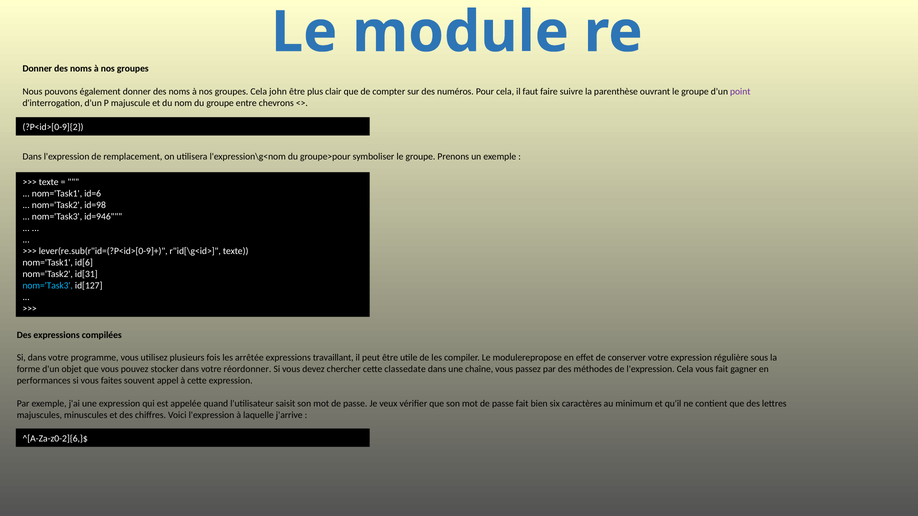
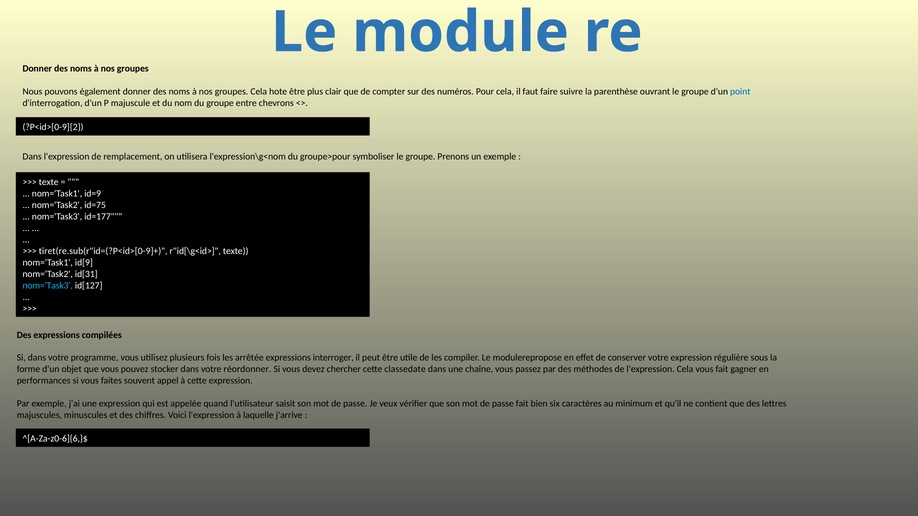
john: john -> hote
point colour: purple -> blue
id=6: id=6 -> id=9
id=98: id=98 -> id=75
id=946: id=946 -> id=177
lever(re.sub(r"id=(?P<id>[0-9]+: lever(re.sub(r"id=(?P<id>[0-9]+ -> tiret(re.sub(r"id=(?P<id>[0-9]+
id[6: id[6 -> id[9
travaillant: travaillant -> interroger
^[A-Za-z0-2]{6,}$: ^[A-Za-z0-2]{6,}$ -> ^[A-Za-z0-6]{6,}$
